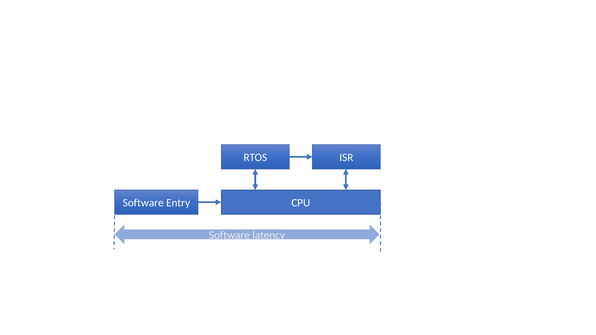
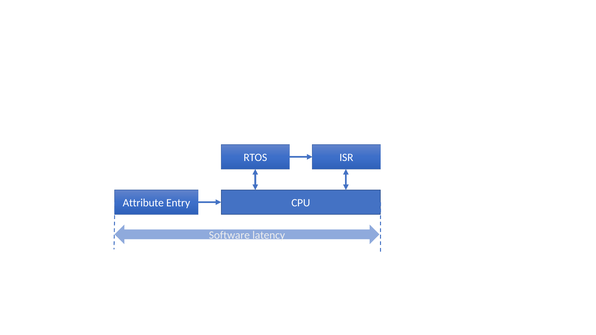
Software at (143, 203): Software -> Attribute
